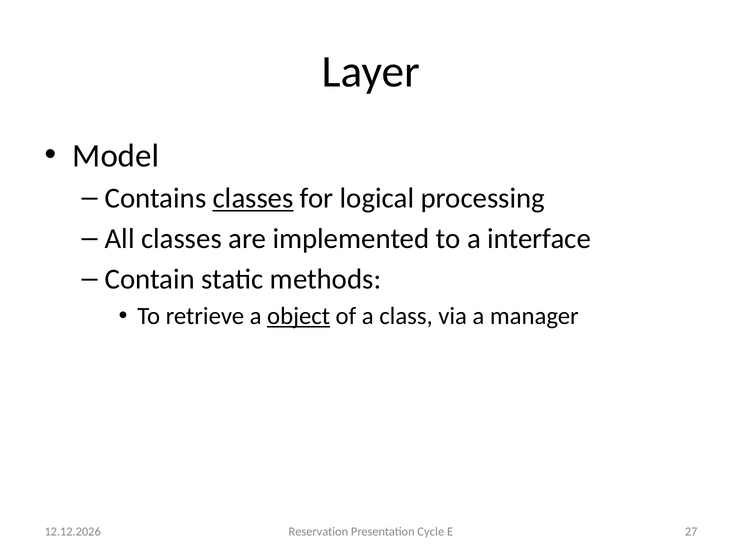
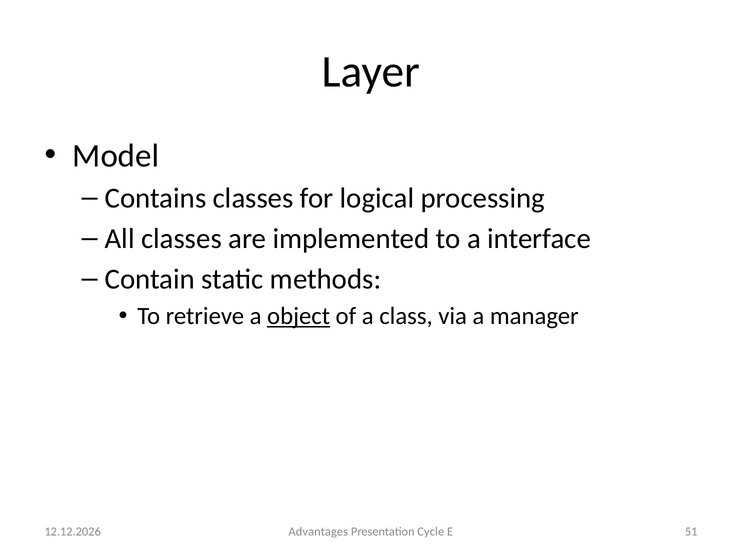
classes at (253, 198) underline: present -> none
Reservation: Reservation -> Advantages
27: 27 -> 51
